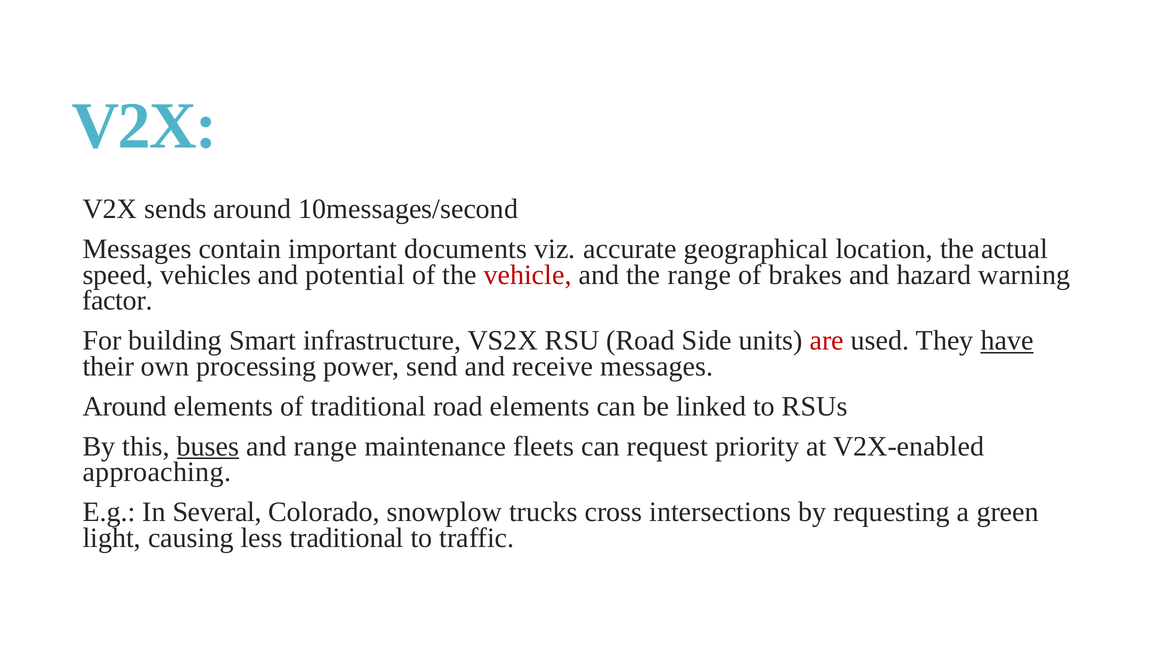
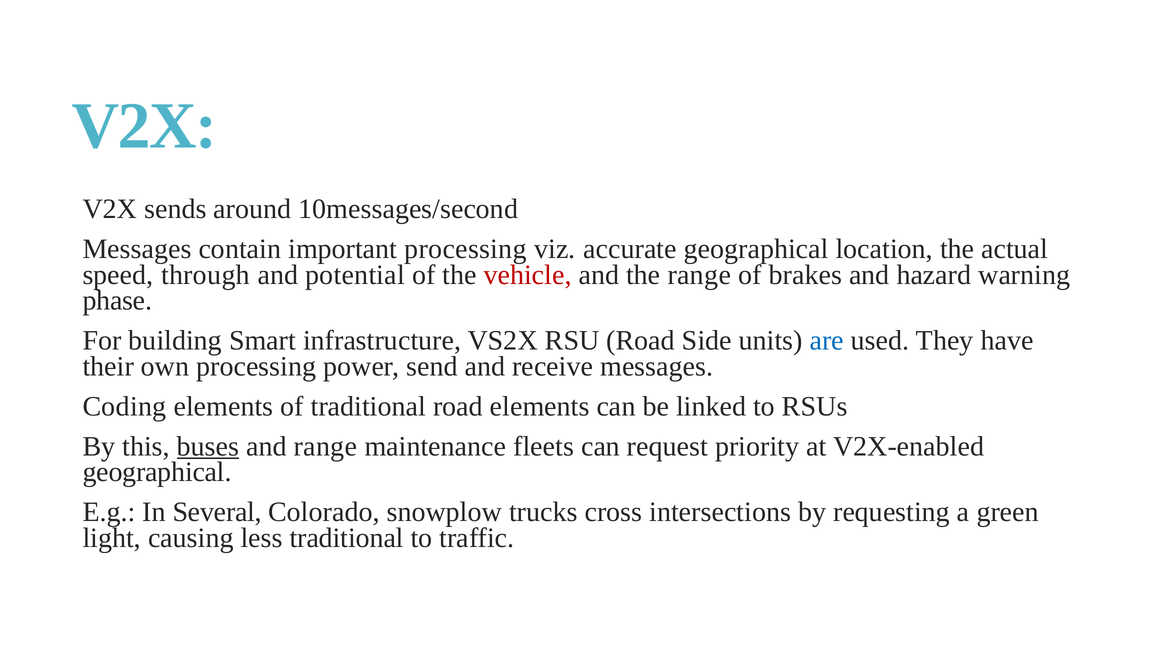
important documents: documents -> processing
vehicles: vehicles -> through
factor: factor -> phase
are colour: red -> blue
have underline: present -> none
Around at (125, 406): Around -> Coding
approaching at (157, 472): approaching -> geographical
